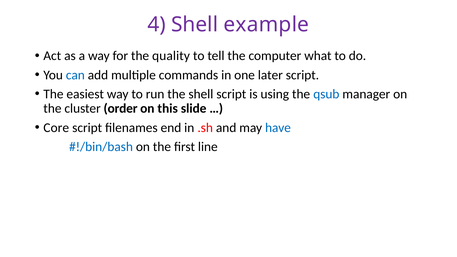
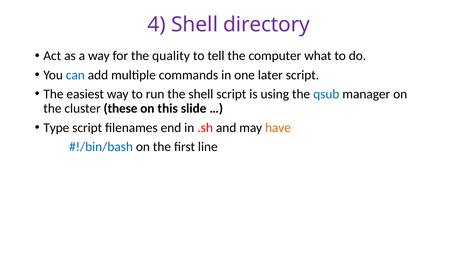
example: example -> directory
order: order -> these
Core: Core -> Type
have colour: blue -> orange
